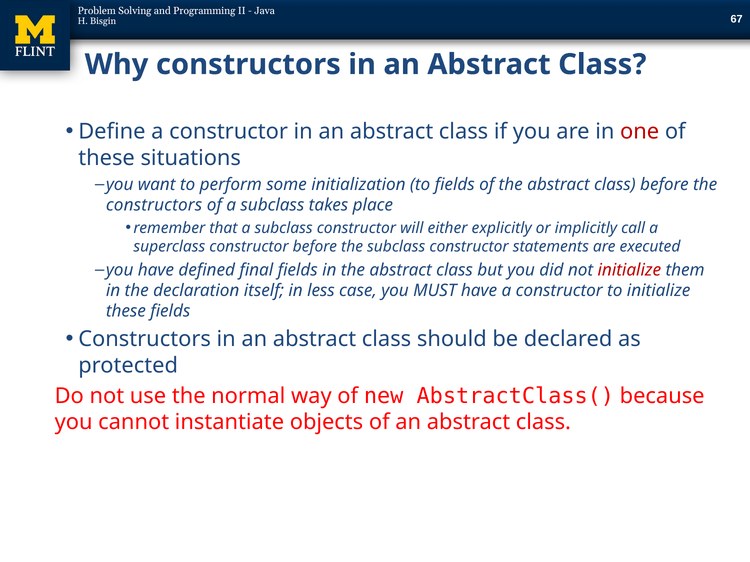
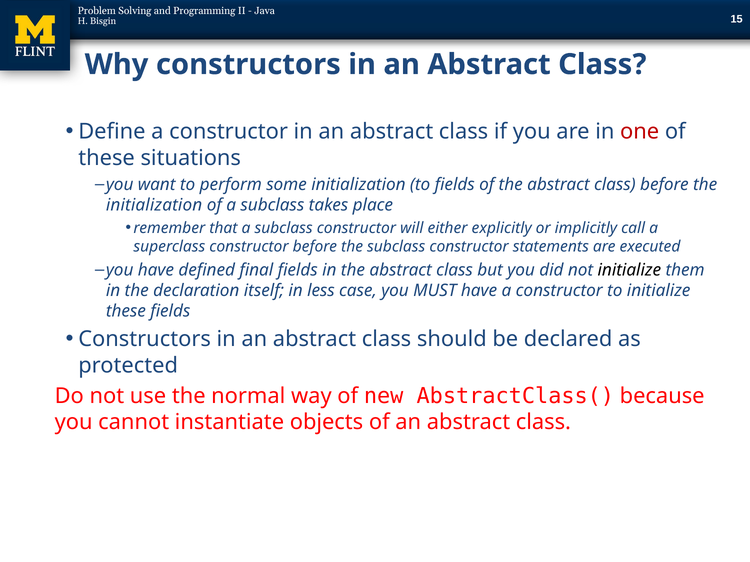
67: 67 -> 15
constructors at (154, 205): constructors -> initialization
initialize at (629, 270) colour: red -> black
